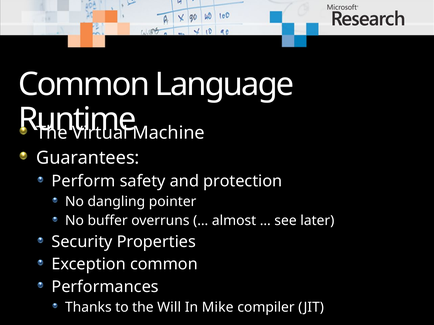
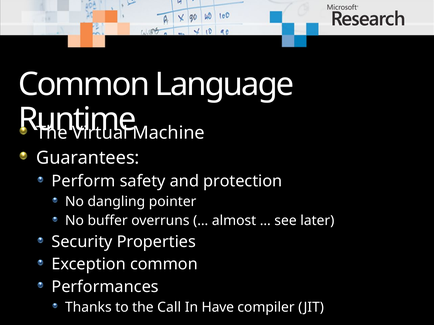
Will: Will -> Call
Mike: Mike -> Have
